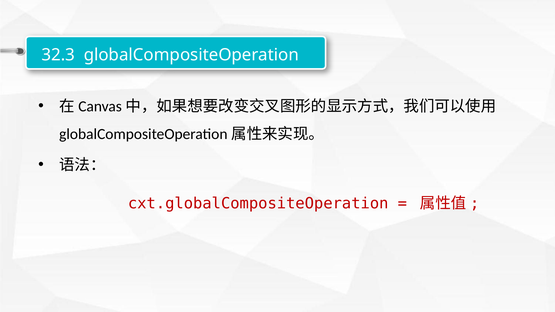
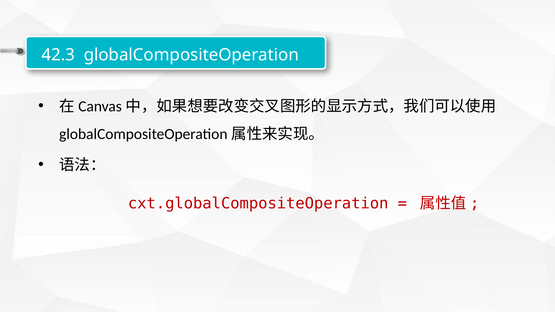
32.3: 32.3 -> 42.3
